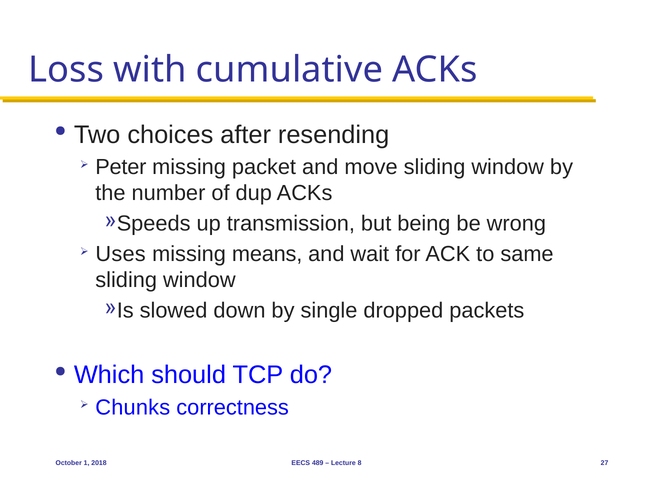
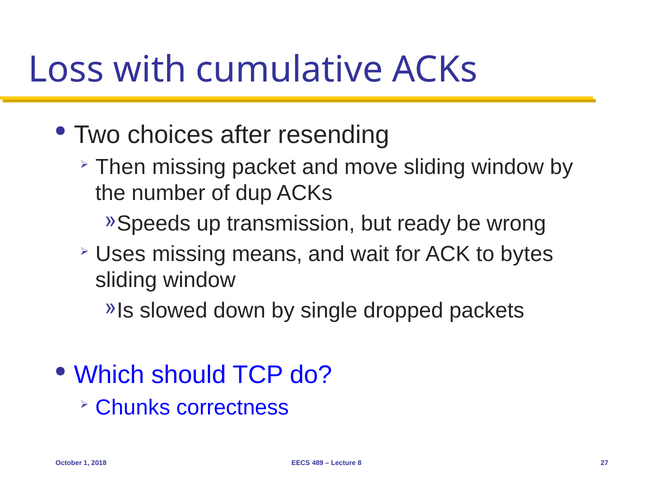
Peter: Peter -> Then
being: being -> ready
same: same -> bytes
